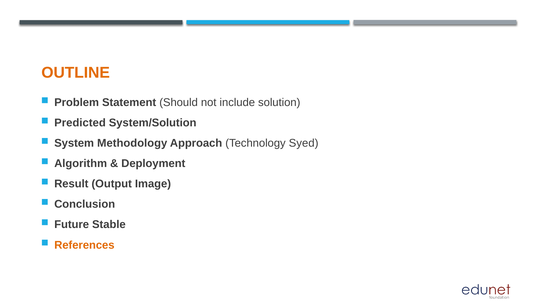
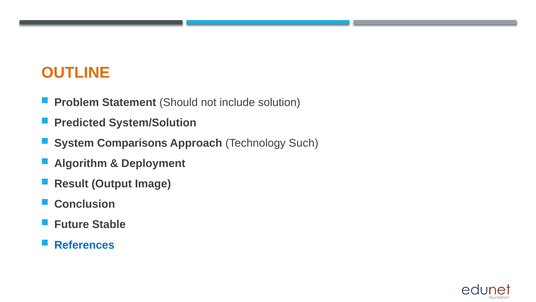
Methodology: Methodology -> Comparisons
Syed: Syed -> Such
References colour: orange -> blue
